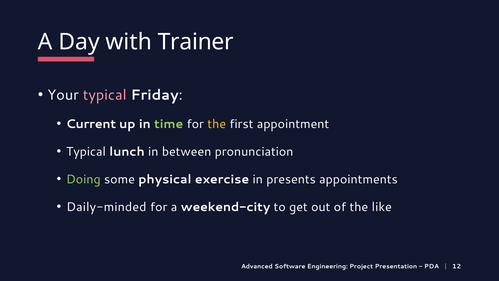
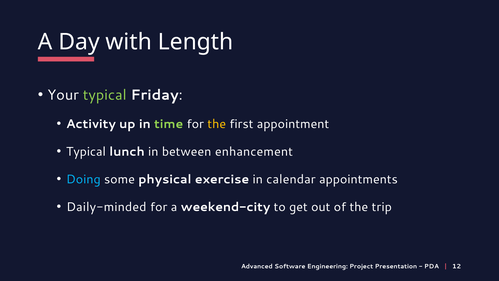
Trainer: Trainer -> Length
typical at (105, 95) colour: pink -> light green
Current: Current -> Activity
pronunciation: pronunciation -> enhancement
Doing colour: light green -> light blue
presents: presents -> calendar
like: like -> trip
